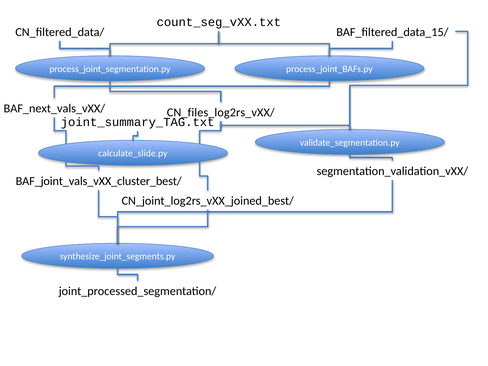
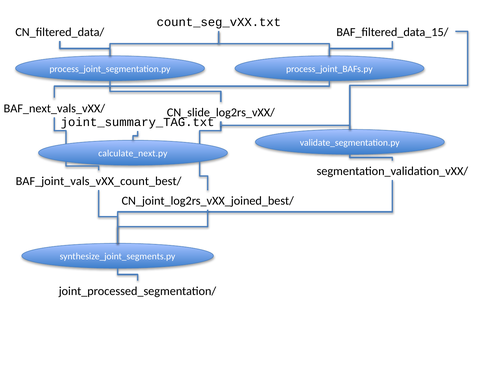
CN_files_log2rs_vXX/: CN_files_log2rs_vXX/ -> CN_slide_log2rs_vXX/
calculate_slide.py: calculate_slide.py -> calculate_next.py
BAF_joint_vals_vXX_cluster_best/: BAF_joint_vals_vXX_cluster_best/ -> BAF_joint_vals_vXX_count_best/
